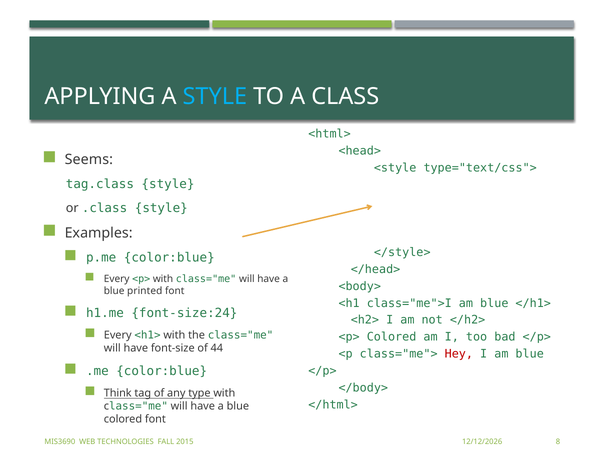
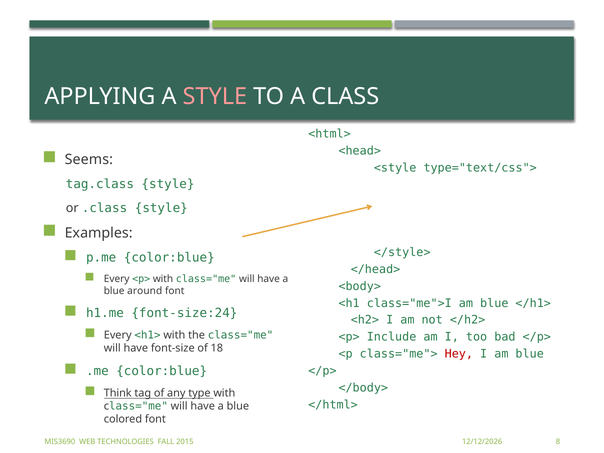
STYLE at (215, 96) colour: light blue -> pink
printed: printed -> around
<p> Colored: Colored -> Include
44: 44 -> 18
